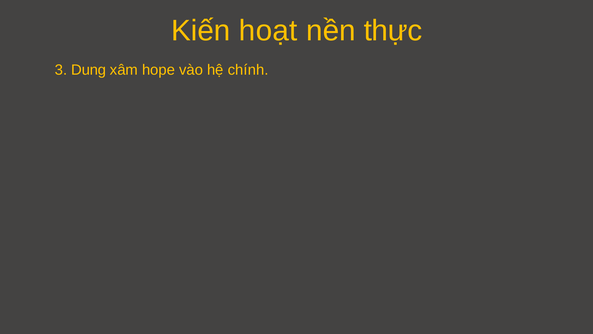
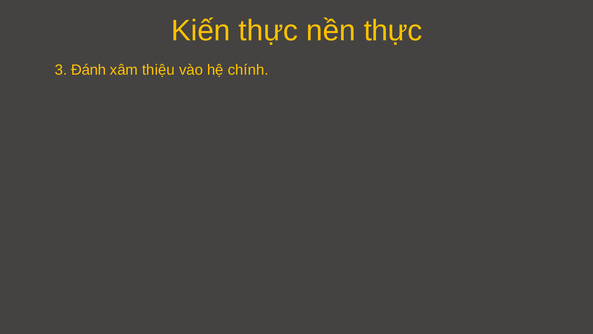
Kiến hoạt: hoạt -> thực
Dung: Dung -> Đánh
hope: hope -> thiệu
